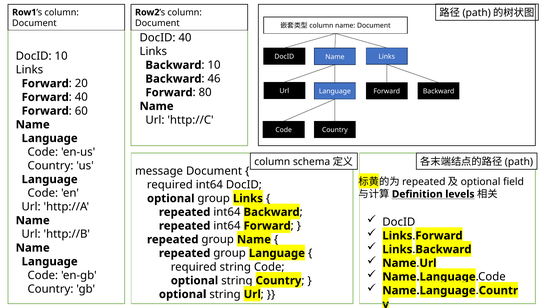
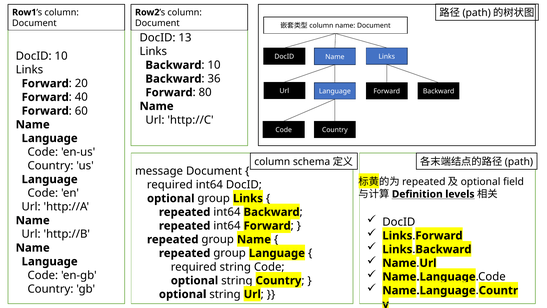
DocID 40: 40 -> 13
46: 46 -> 36
